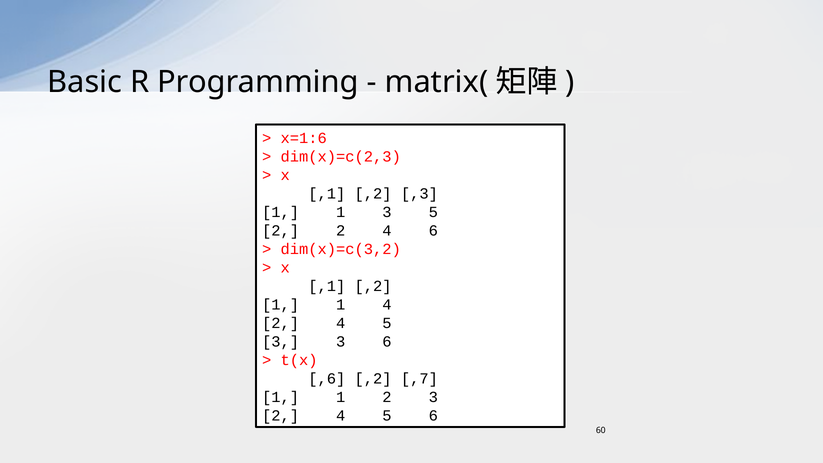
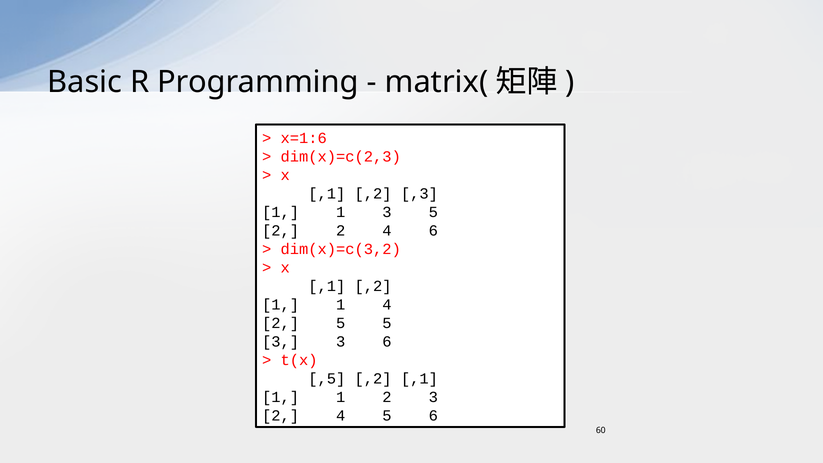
4 at (341, 323): 4 -> 5
,6: ,6 -> ,5
,2 ,7: ,7 -> ,1
